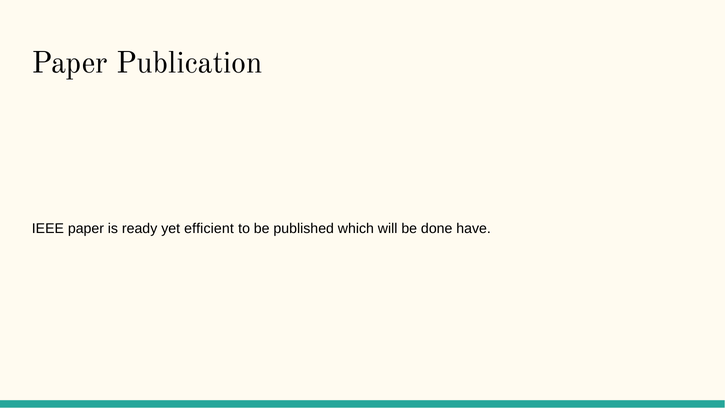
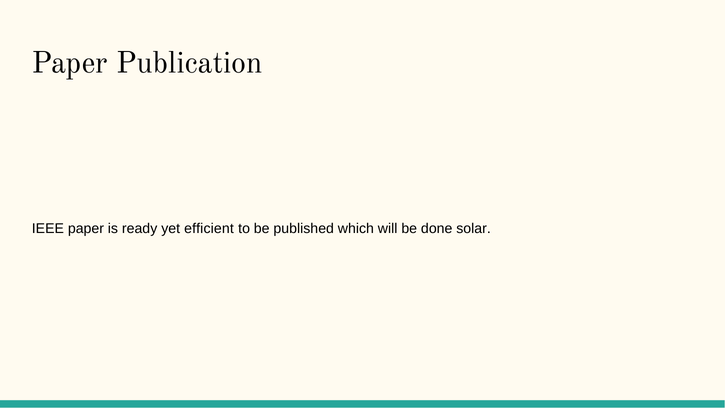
have: have -> solar
